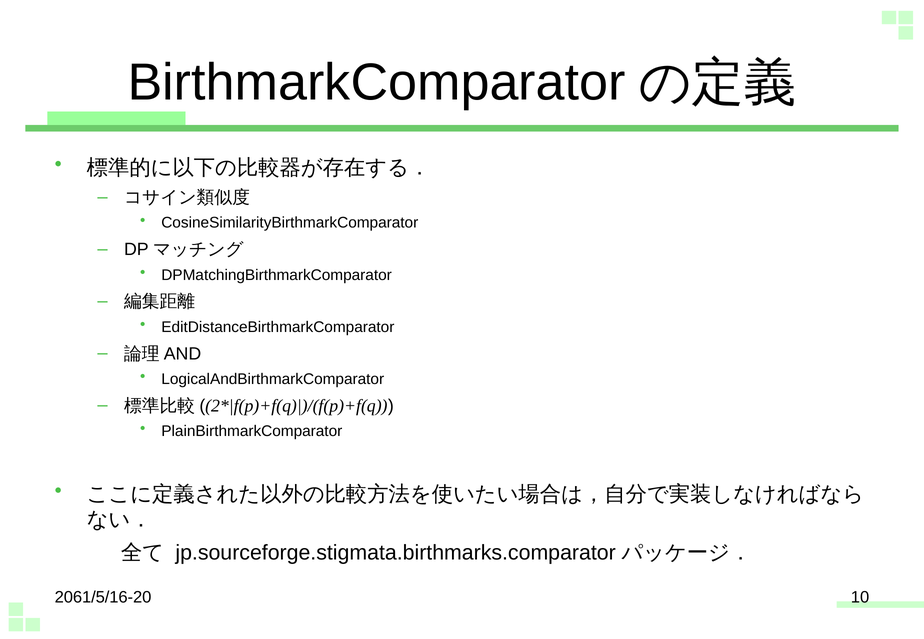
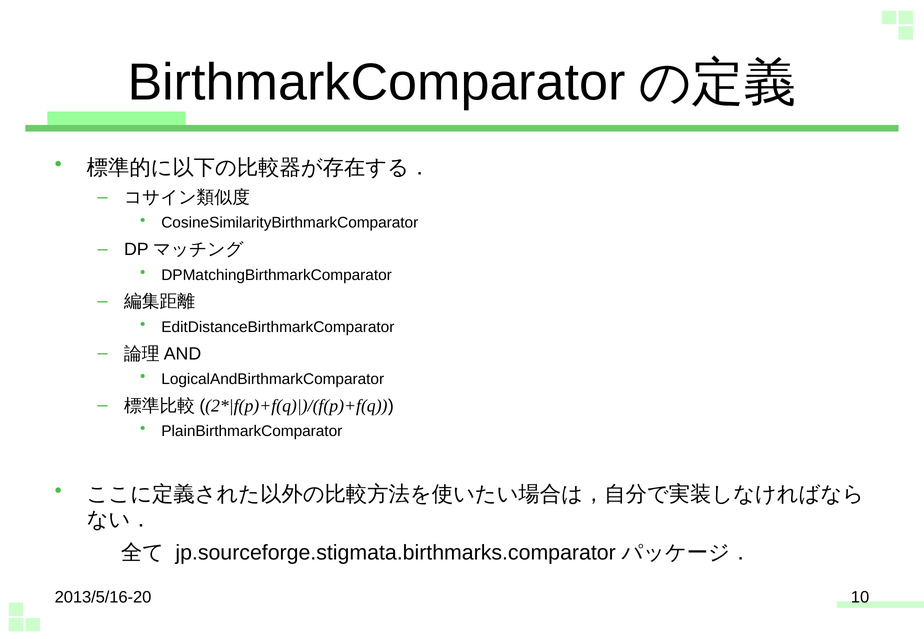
2061/5/16-20: 2061/5/16-20 -> 2013/5/16-20
